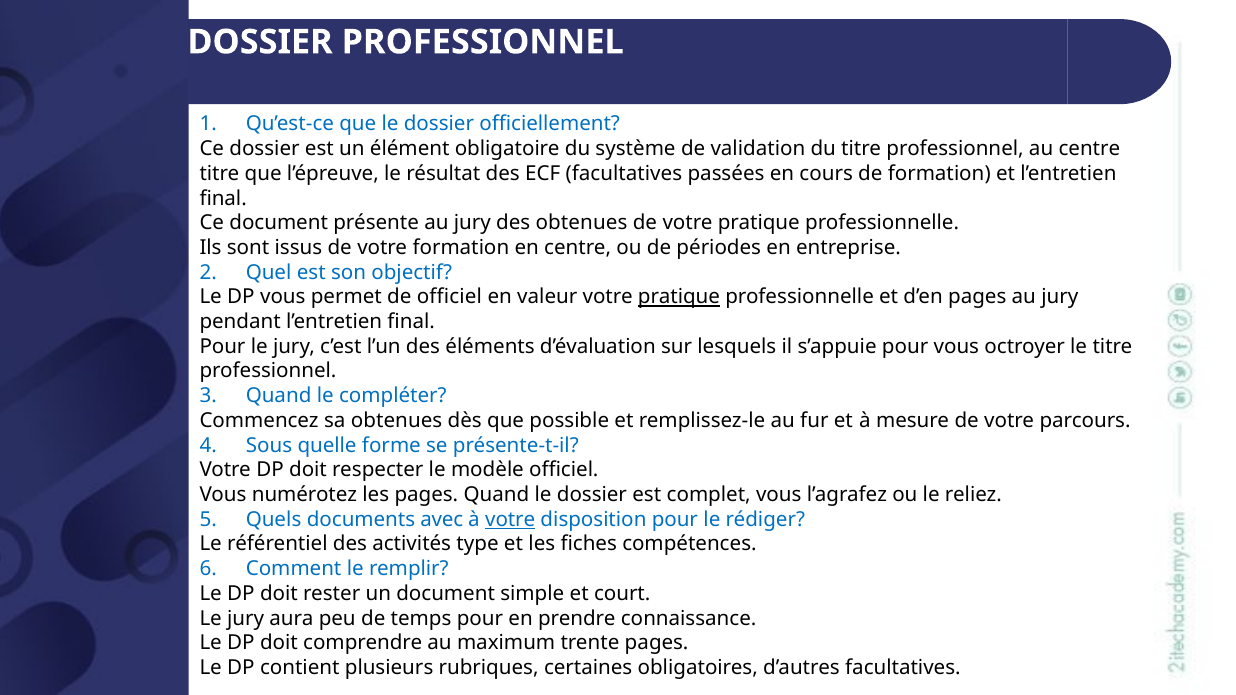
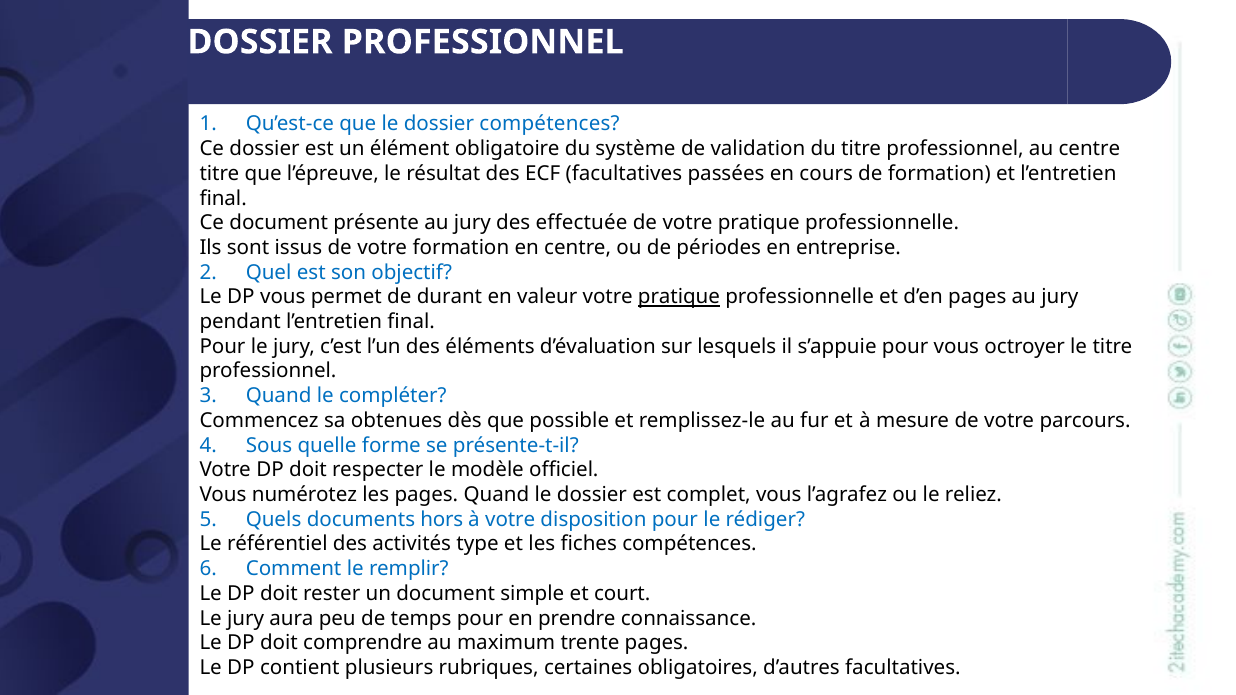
dossier officiellement: officiellement -> compétences
des obtenues: obtenues -> effectuée
de officiel: officiel -> durant
avec: avec -> hors
votre at (510, 520) underline: present -> none
